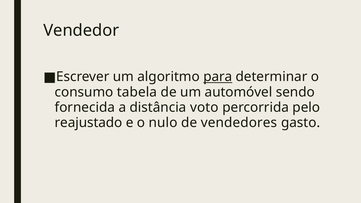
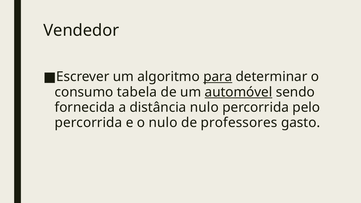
automóvel underline: none -> present
distância voto: voto -> nulo
reajustado at (89, 123): reajustado -> percorrida
vendedores: vendedores -> professores
